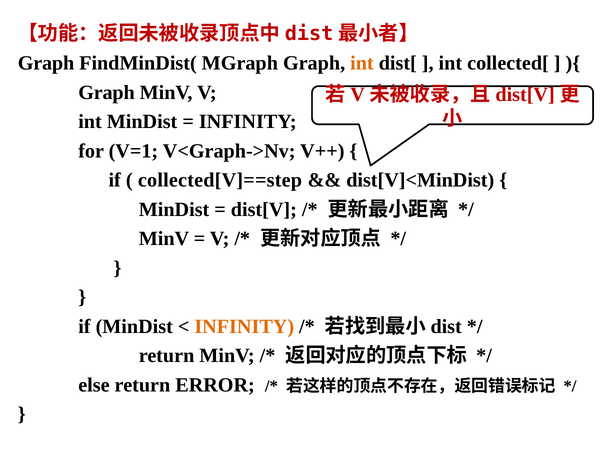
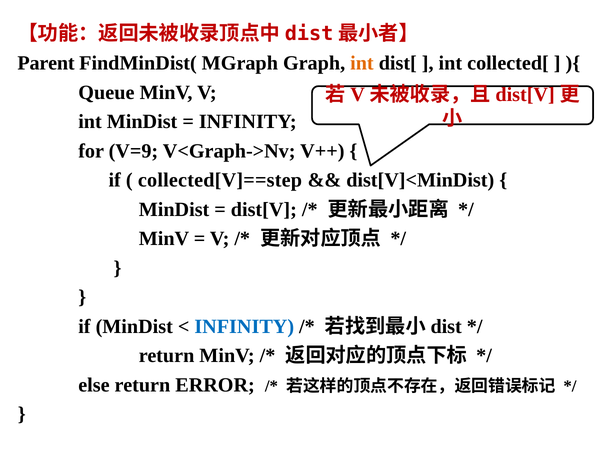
Graph at (46, 63): Graph -> Parent
Graph at (107, 92): Graph -> Queue
V=1: V=1 -> V=9
INFINITY at (244, 326) colour: orange -> blue
